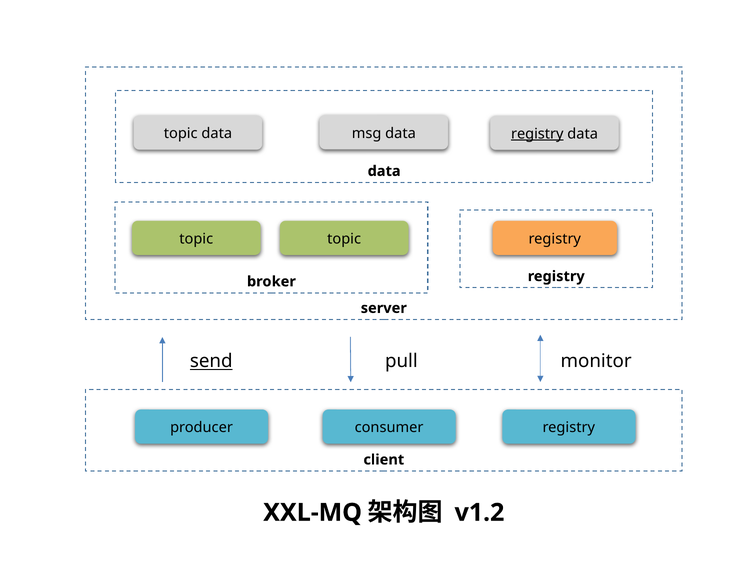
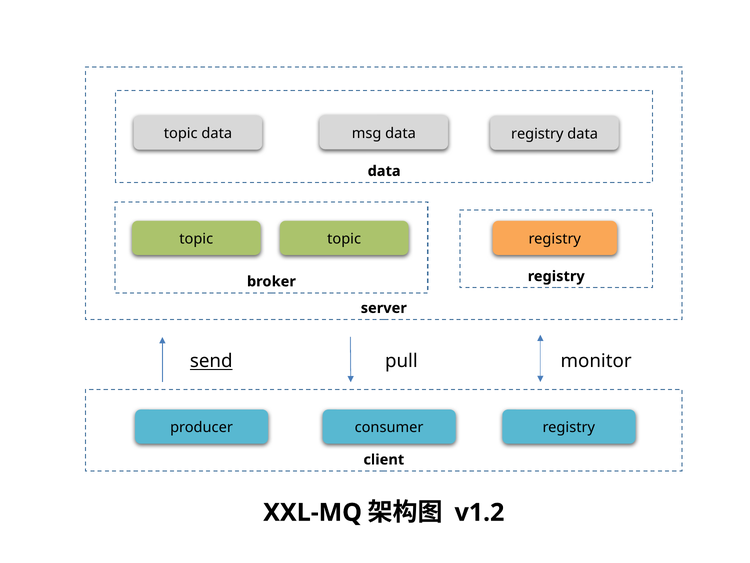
registry at (537, 134) underline: present -> none
